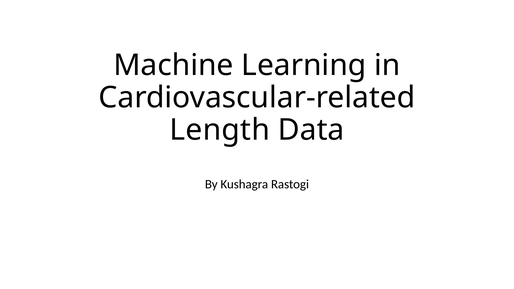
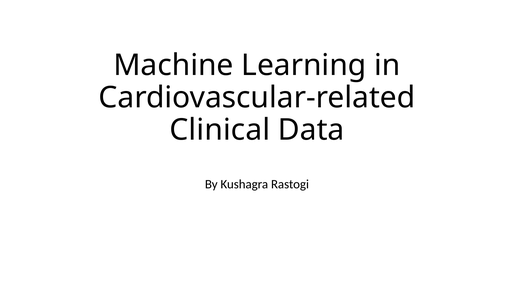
Length: Length -> Clinical
